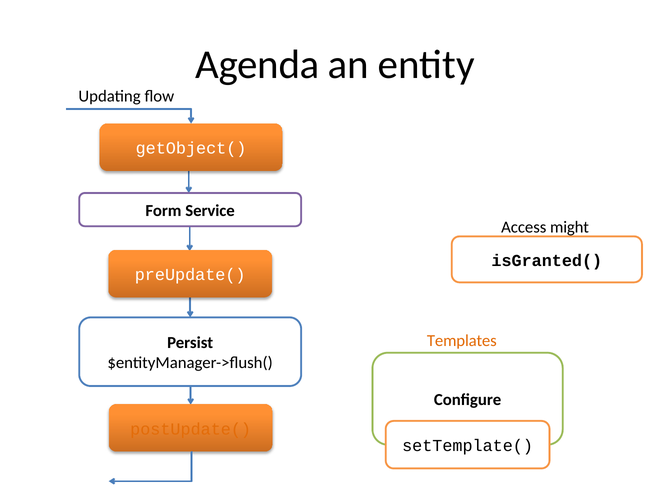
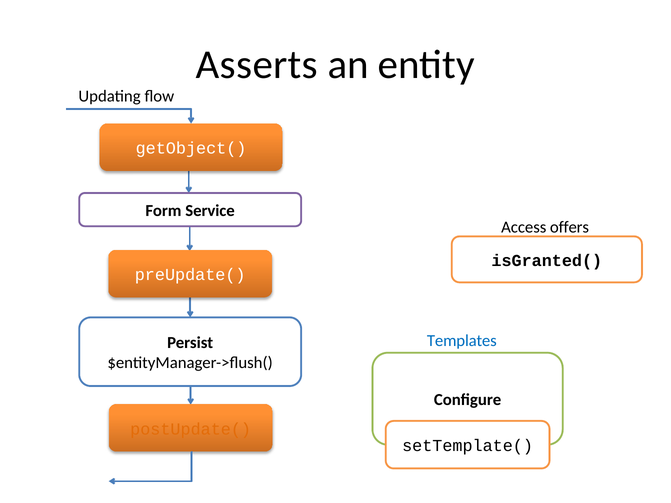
Agenda: Agenda -> Asserts
might: might -> offers
Templates colour: orange -> blue
